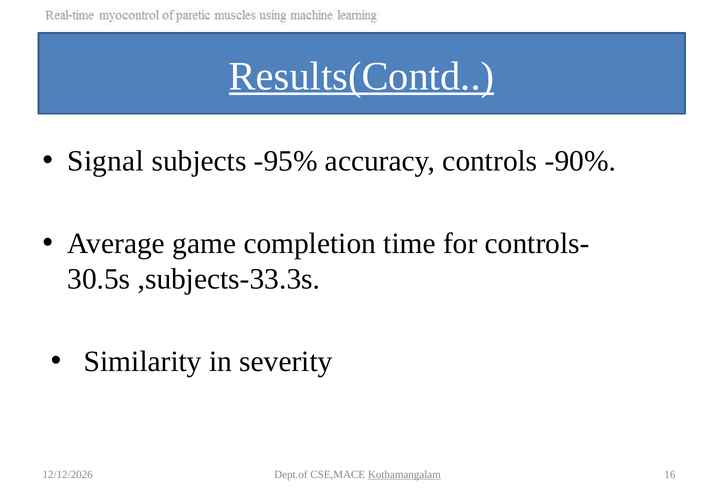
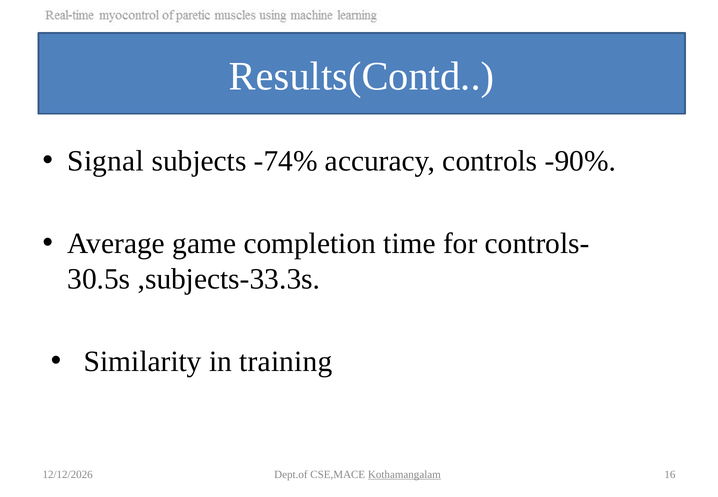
Results(Contd underline: present -> none
-95%: -95% -> -74%
severity: severity -> training
